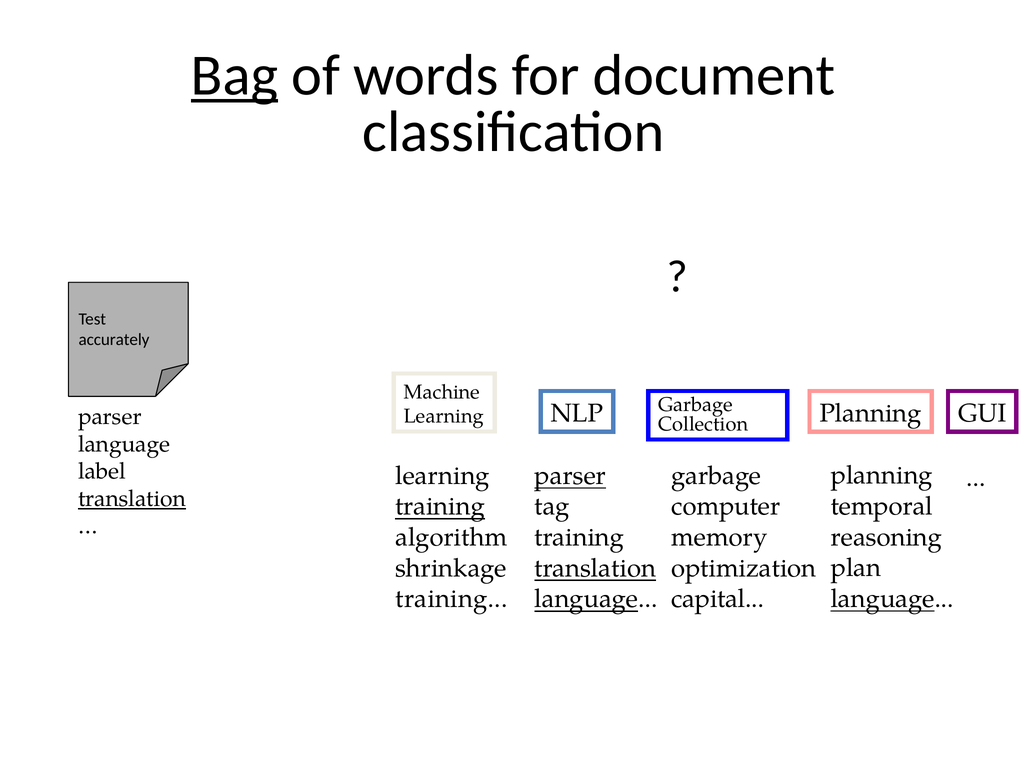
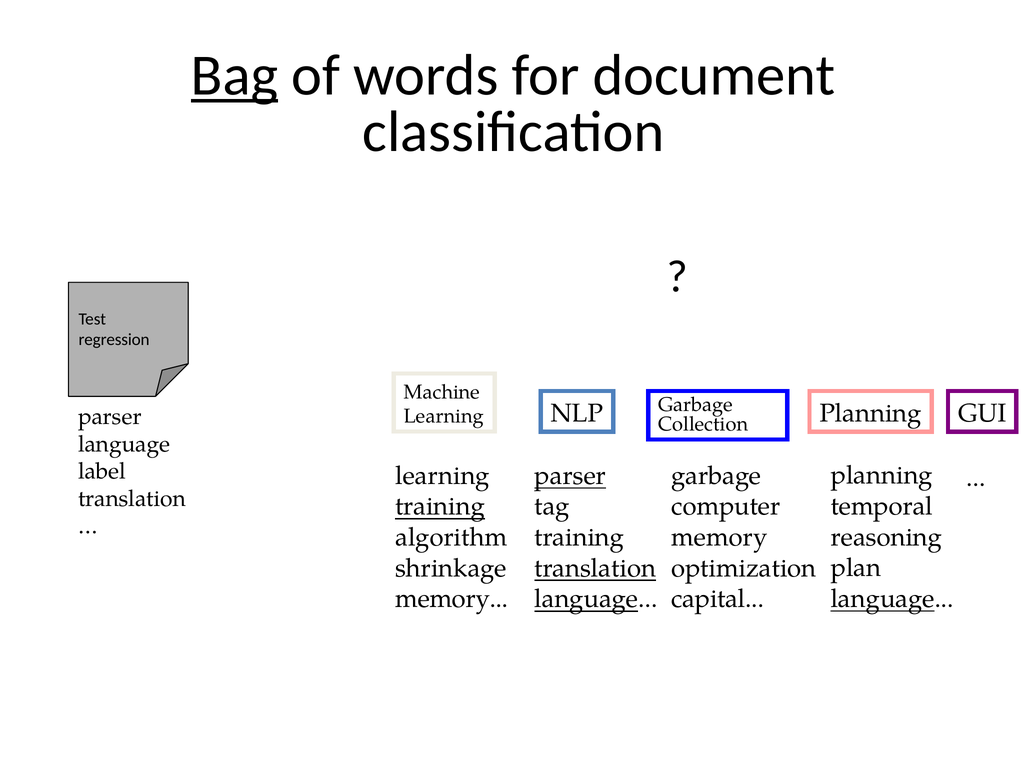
accurately: accurately -> regression
translation at (132, 499) underline: present -> none
training at (451, 599): training -> memory
